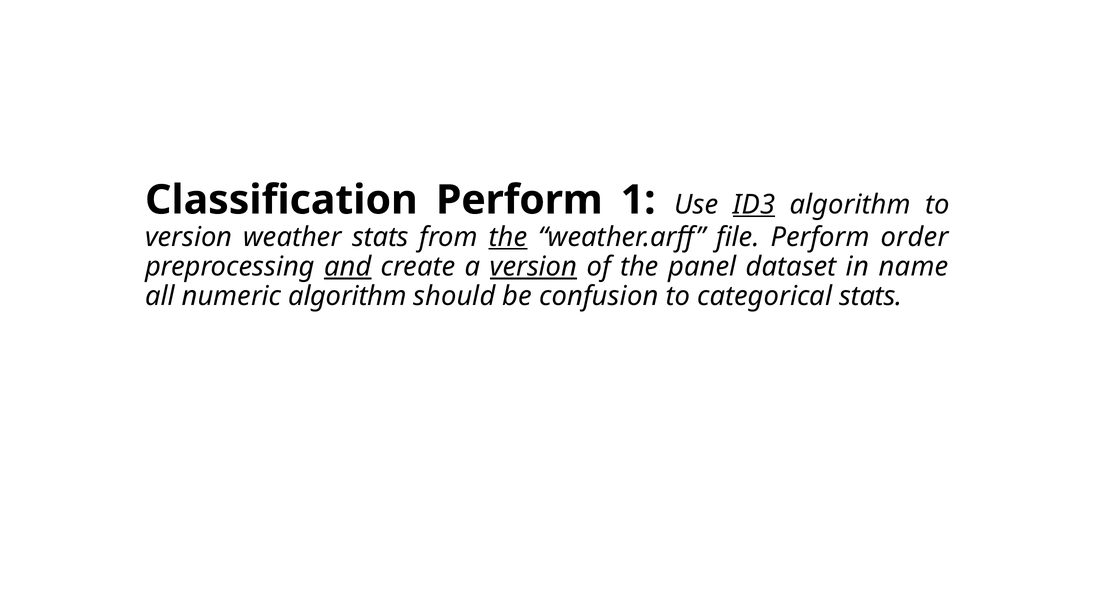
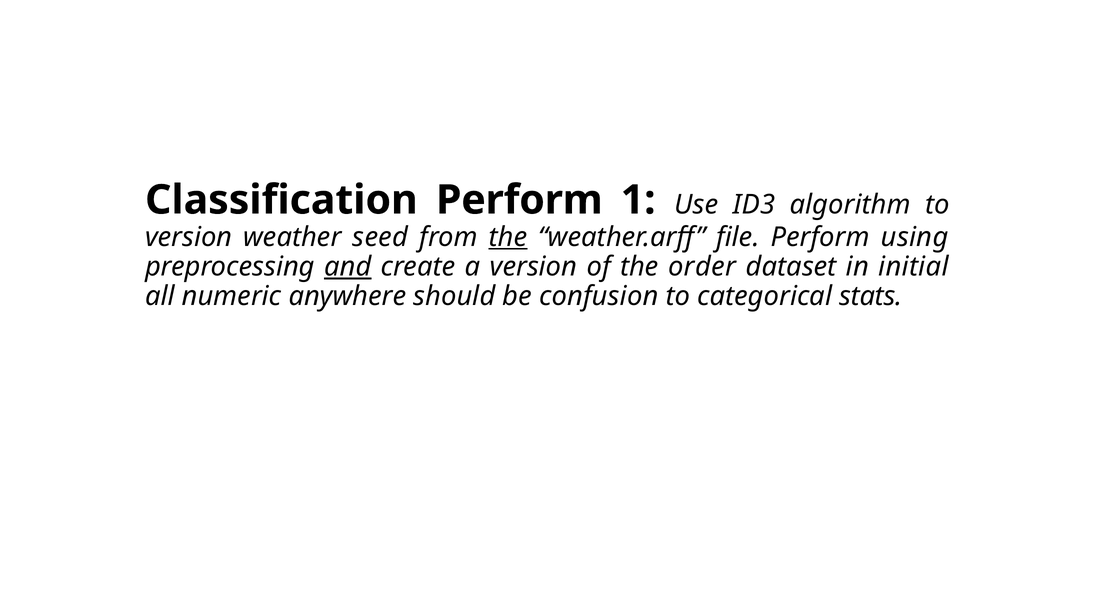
ID3 underline: present -> none
weather stats: stats -> seed
order: order -> using
version at (534, 267) underline: present -> none
panel: panel -> order
name: name -> initial
numeric algorithm: algorithm -> anywhere
